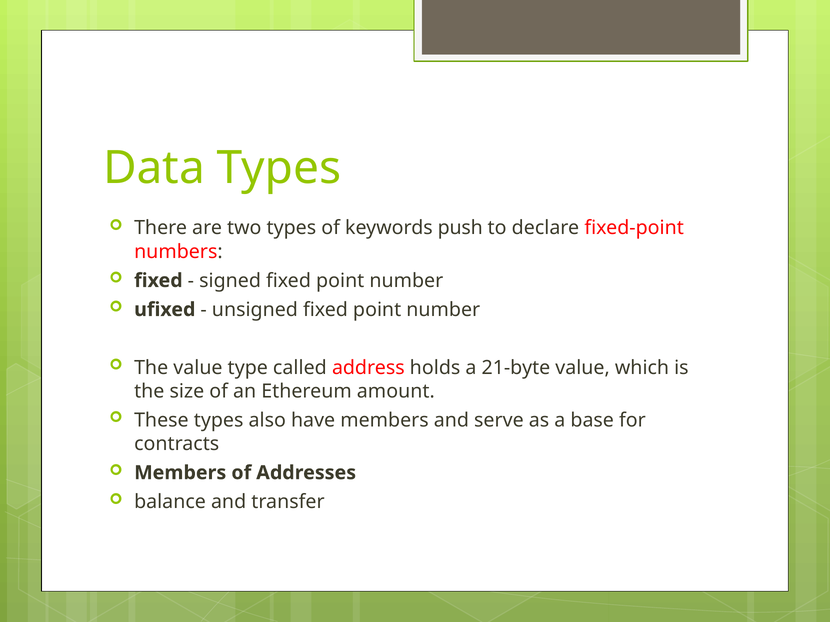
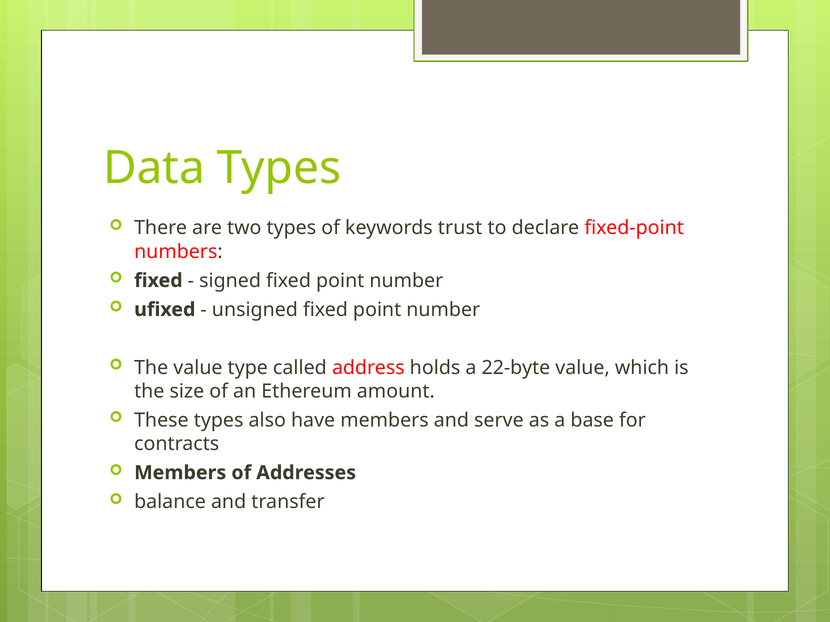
push: push -> trust
21-byte: 21-byte -> 22-byte
